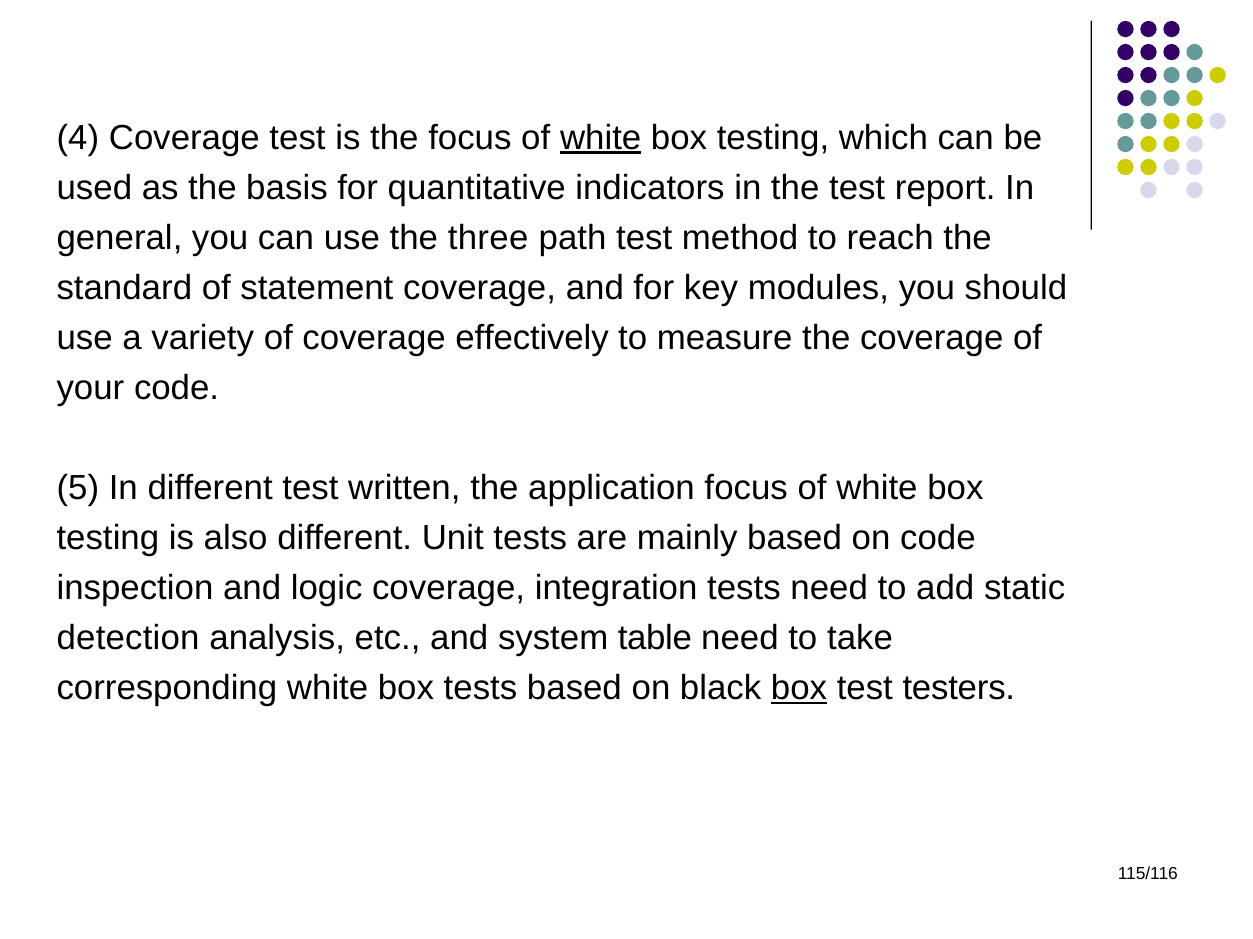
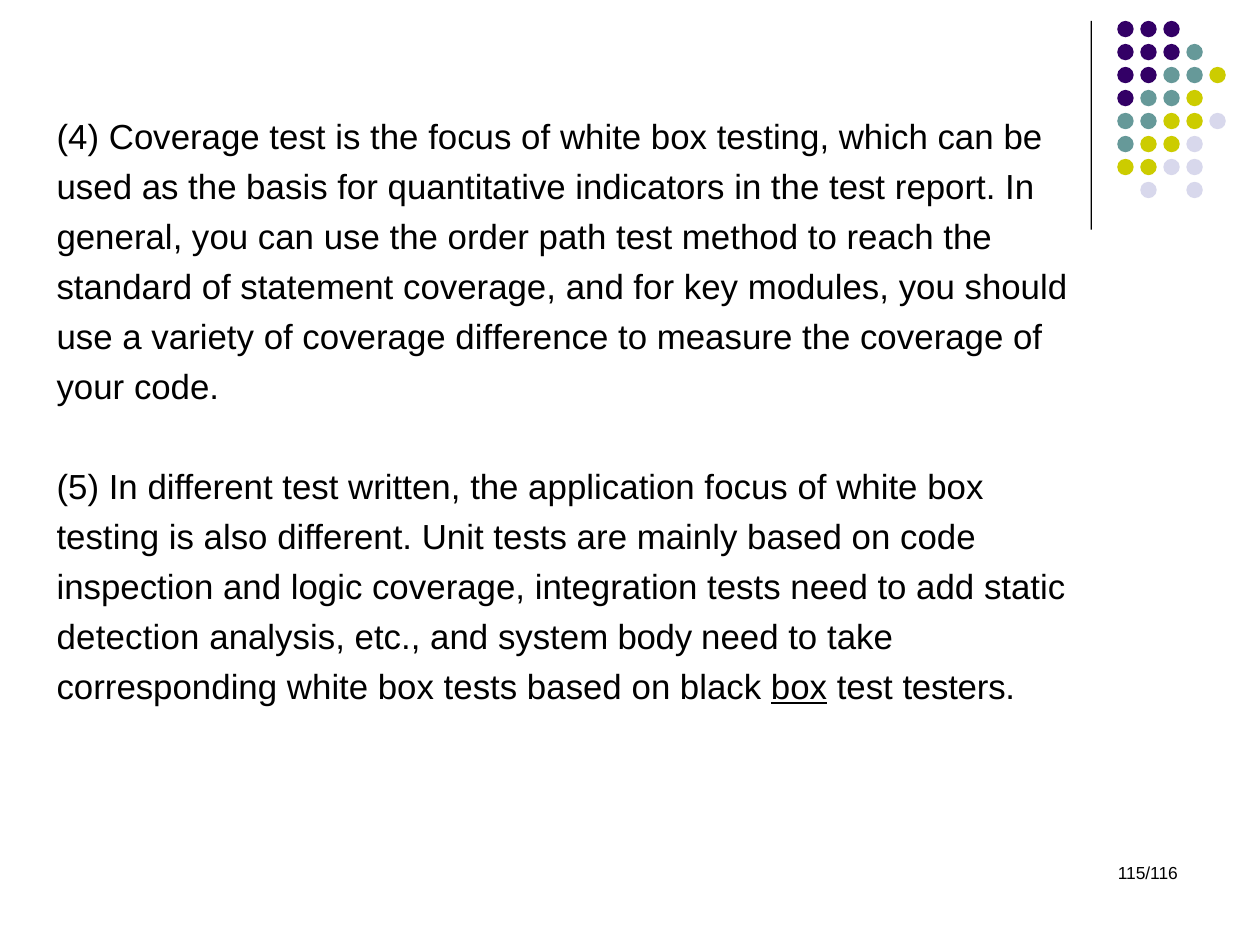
white at (601, 138) underline: present -> none
three: three -> order
effectively: effectively -> difference
table: table -> body
